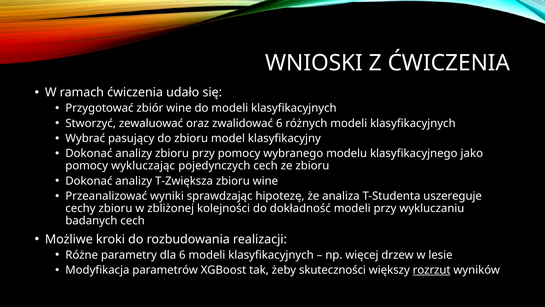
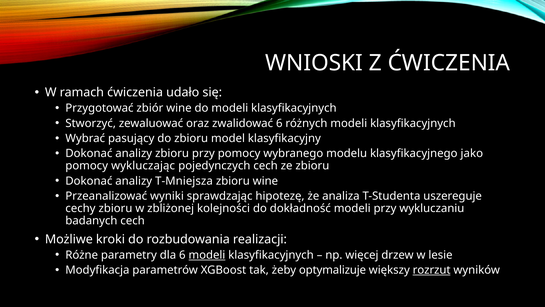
T-Zwiększa: T-Zwiększa -> T-Mniejsza
modeli at (207, 255) underline: none -> present
skuteczności: skuteczności -> optymalizuje
